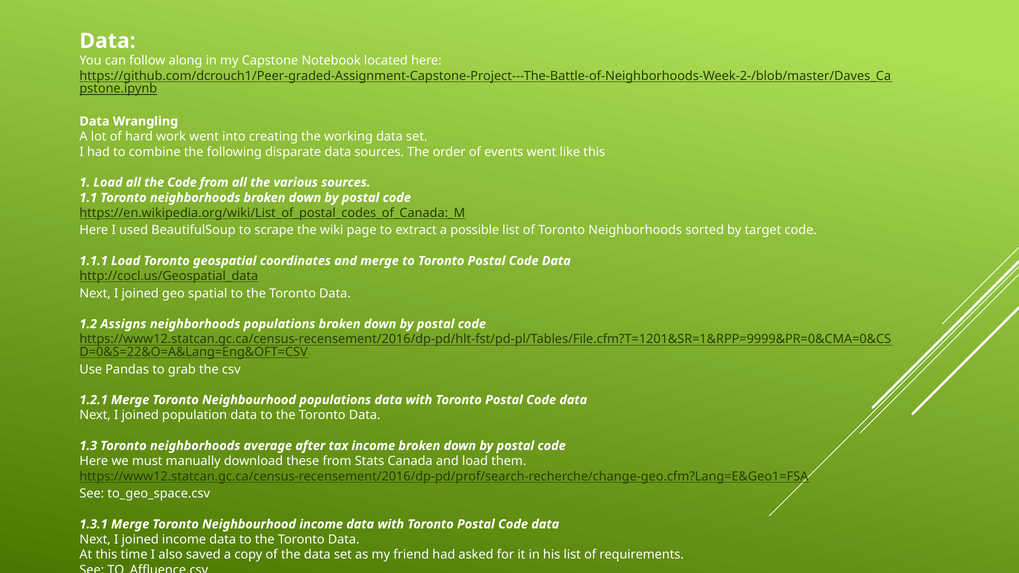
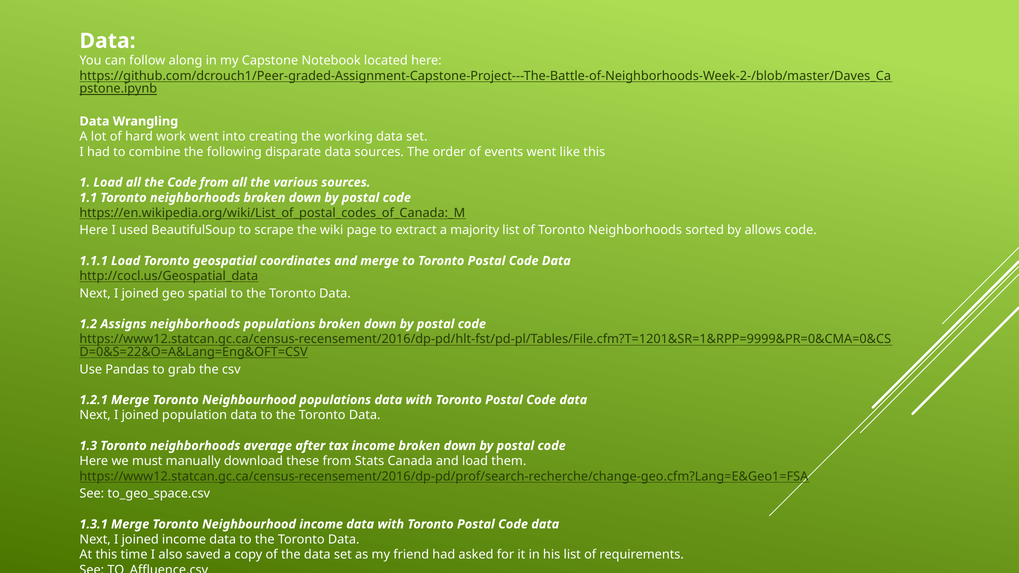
possible: possible -> majority
target: target -> allows
